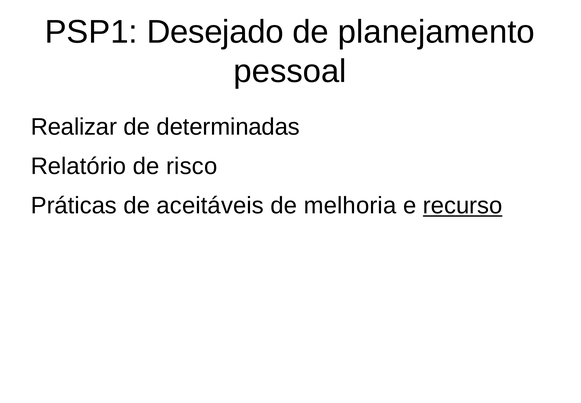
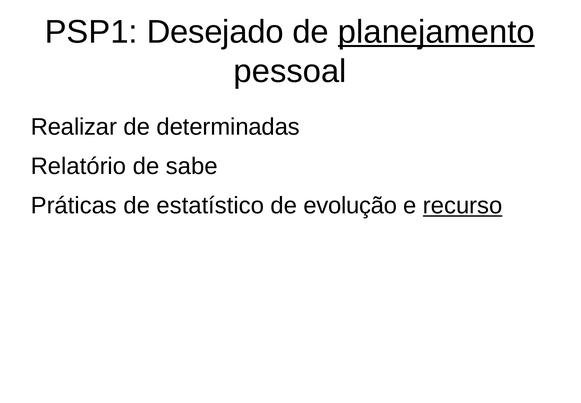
planejamento underline: none -> present
risco: risco -> sabe
aceitáveis: aceitáveis -> estatístico
melhoria: melhoria -> evolução
